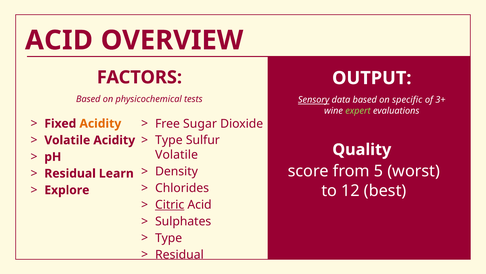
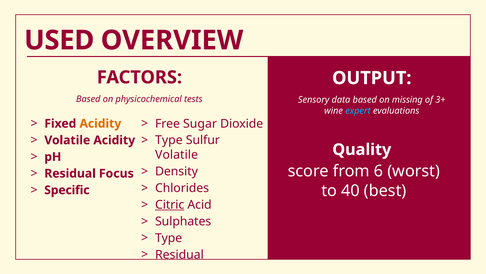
ACID at (59, 40): ACID -> USED
Sensory underline: present -> none
specific: specific -> missing
expert colour: light green -> light blue
5: 5 -> 6
Learn: Learn -> Focus
12: 12 -> 40
Explore: Explore -> Specific
